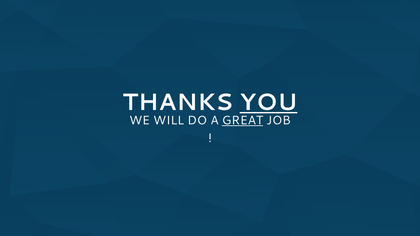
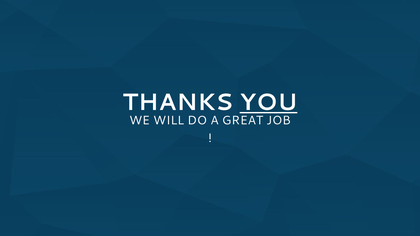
GREAT underline: present -> none
